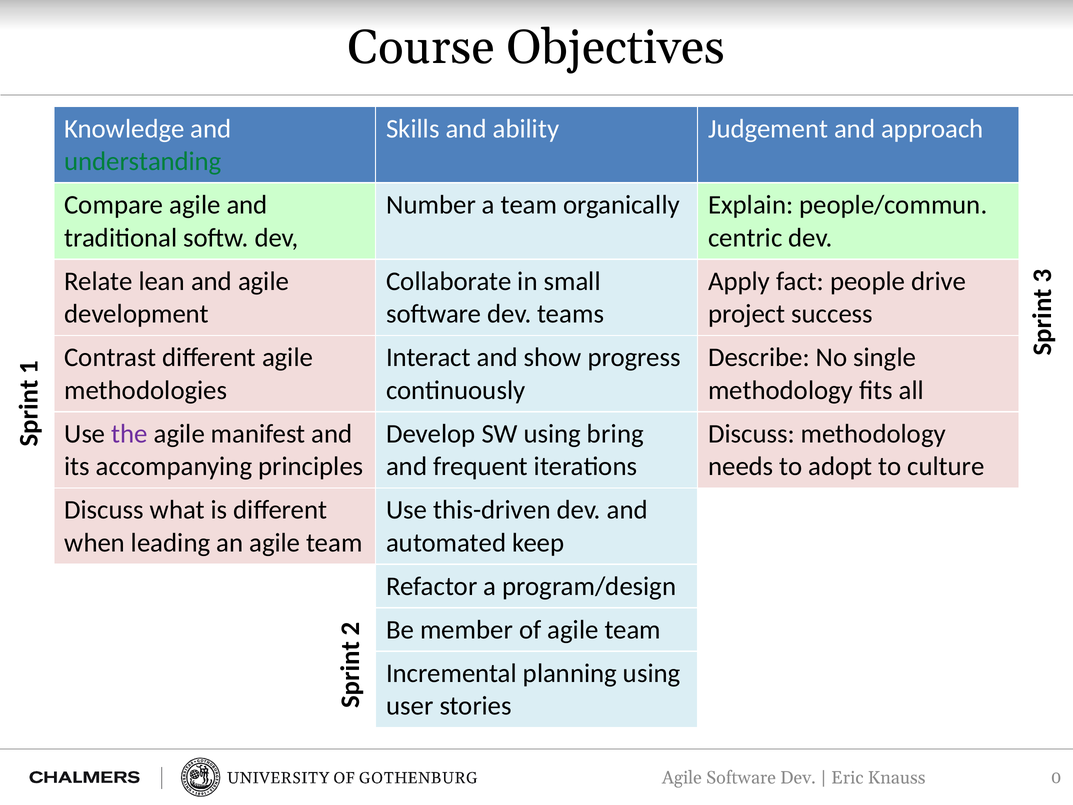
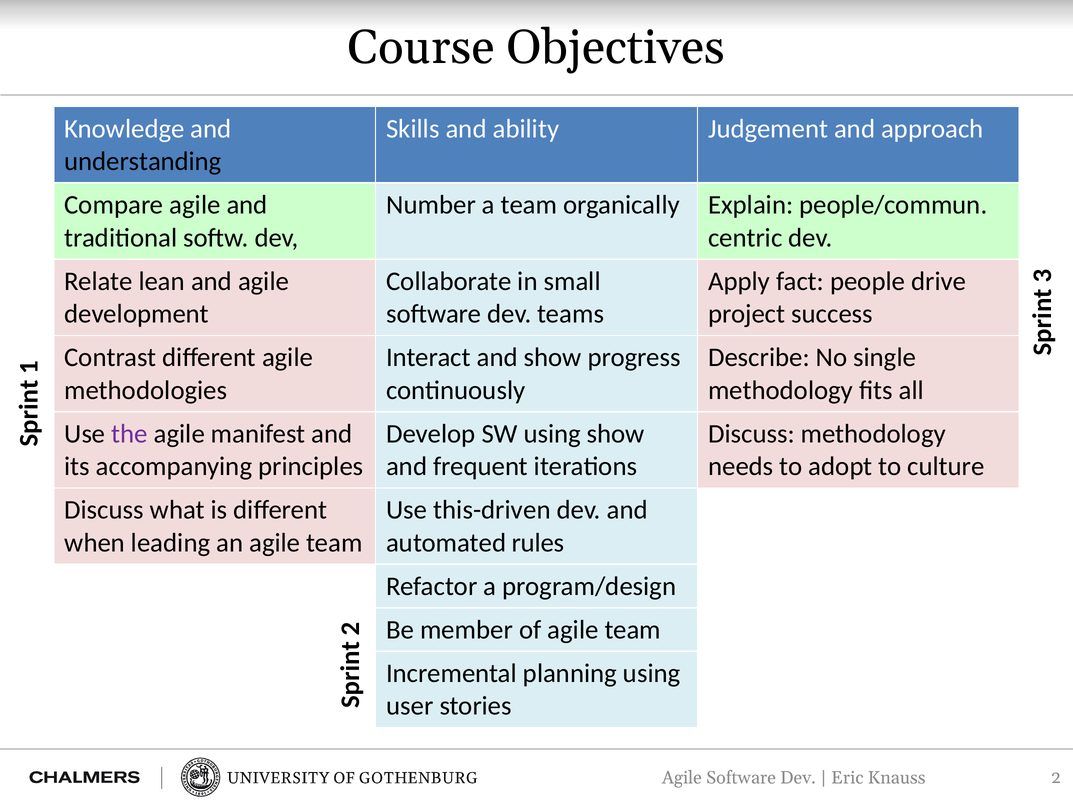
understanding colour: green -> black
using bring: bring -> show
keep: keep -> rules
Knauss 0: 0 -> 2
